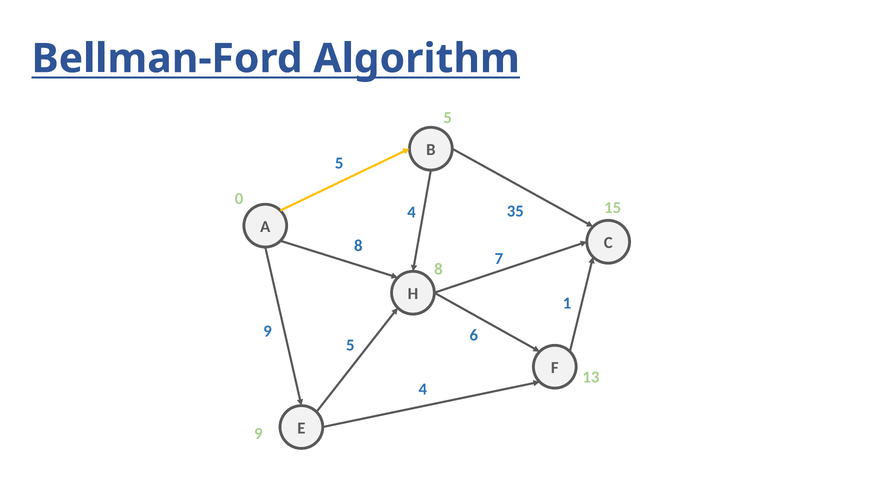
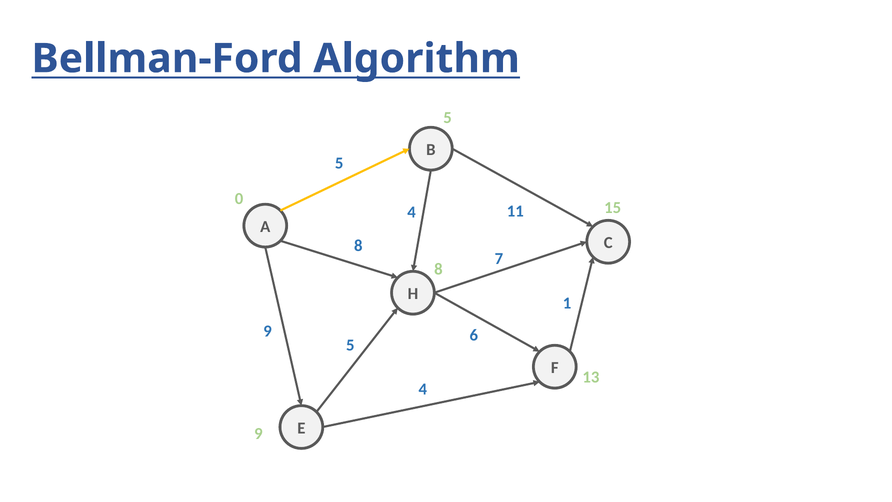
35: 35 -> 11
